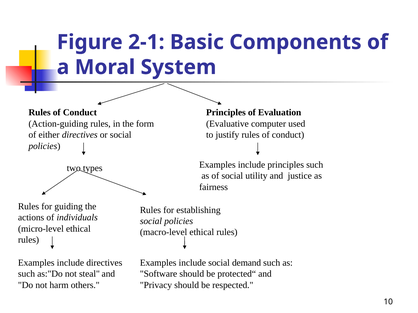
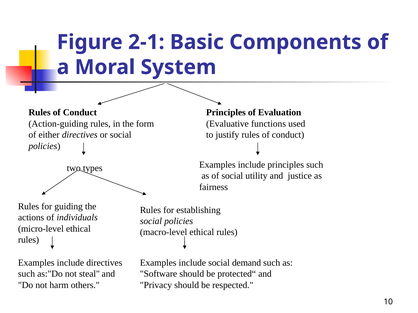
computer: computer -> functions
